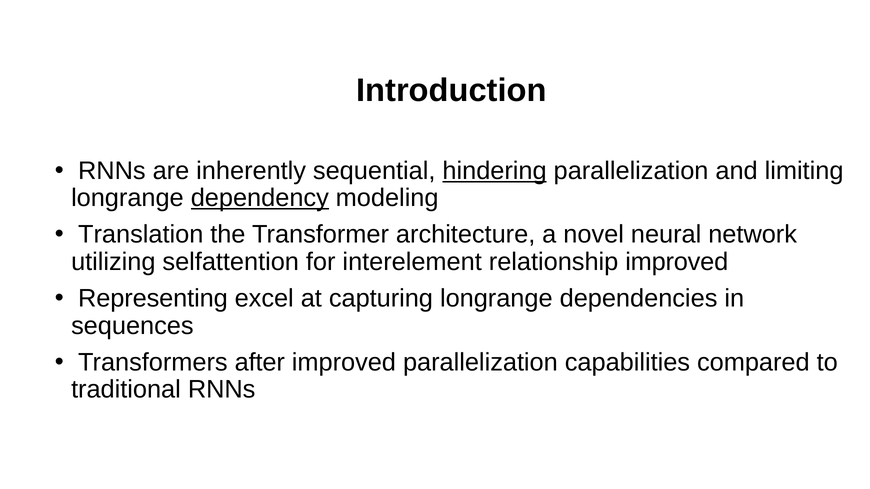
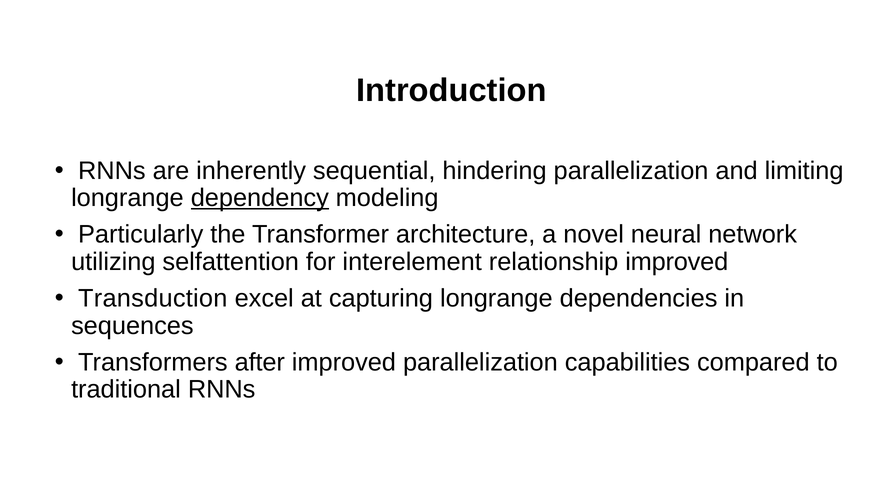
hindering underline: present -> none
Translation: Translation -> Particularly
Representing: Representing -> Transduction
